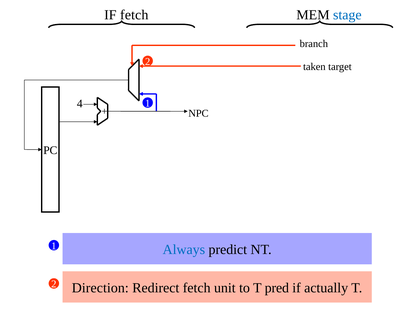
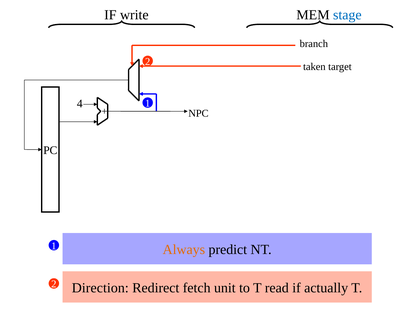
IF fetch: fetch -> write
Always colour: blue -> orange
pred: pred -> read
